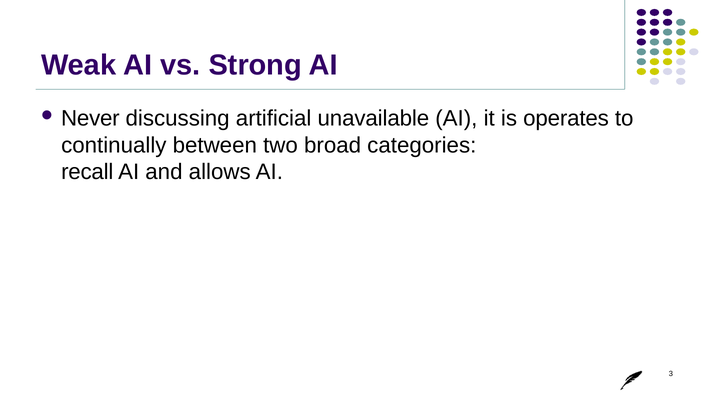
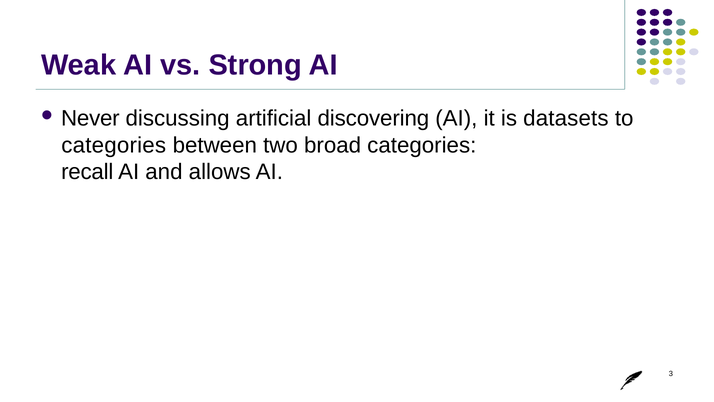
unavailable: unavailable -> discovering
operates: operates -> datasets
continually at (114, 145): continually -> categories
